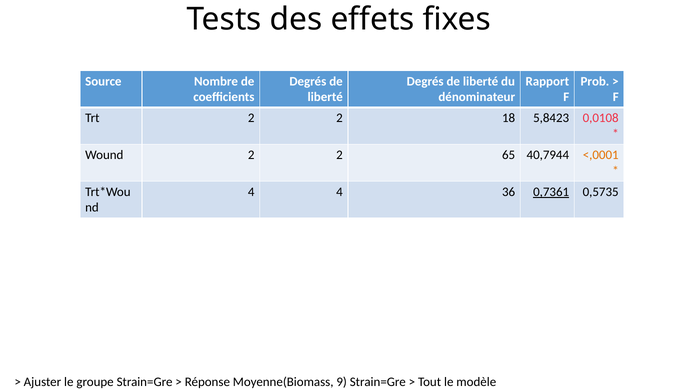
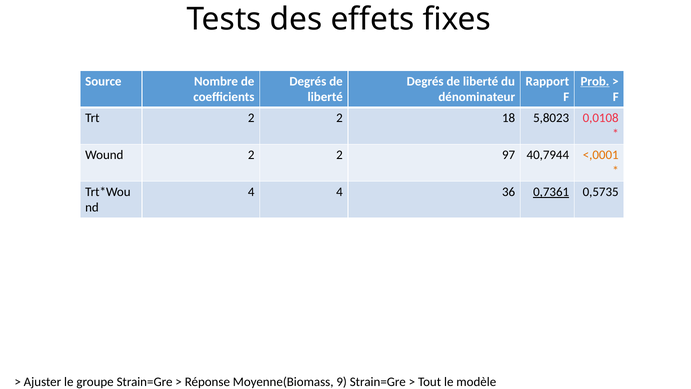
Prob underline: none -> present
5,8423: 5,8423 -> 5,8023
65: 65 -> 97
